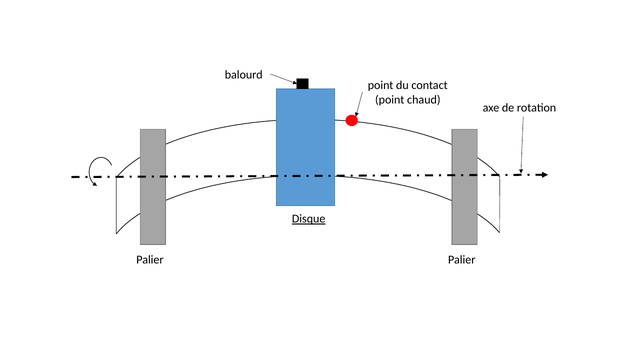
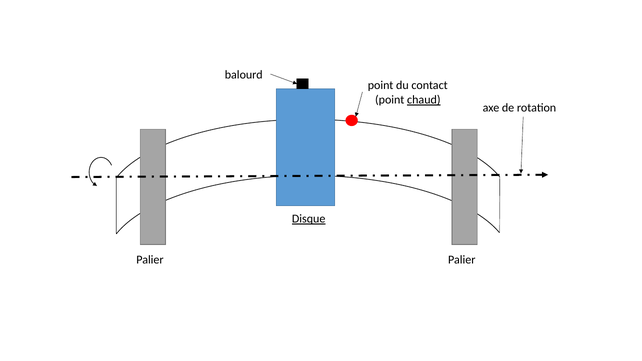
chaud underline: none -> present
